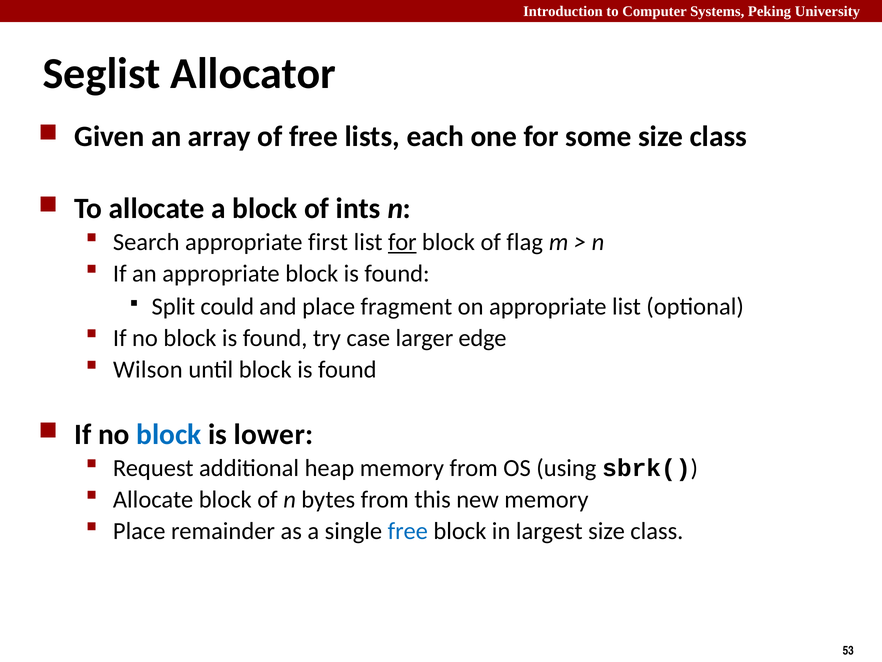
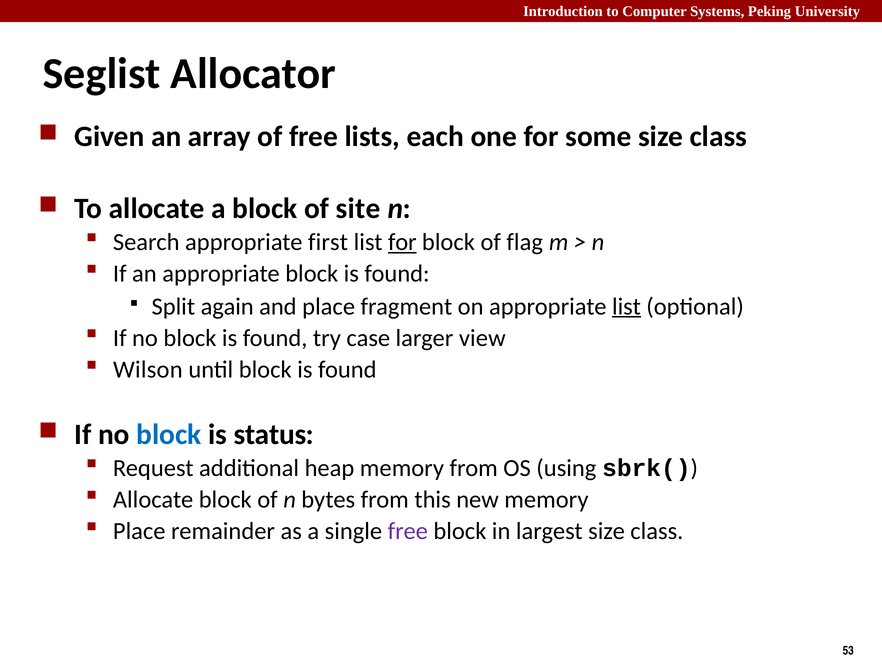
ints: ints -> site
could: could -> again
list at (627, 306) underline: none -> present
edge: edge -> view
lower: lower -> status
free at (408, 531) colour: blue -> purple
